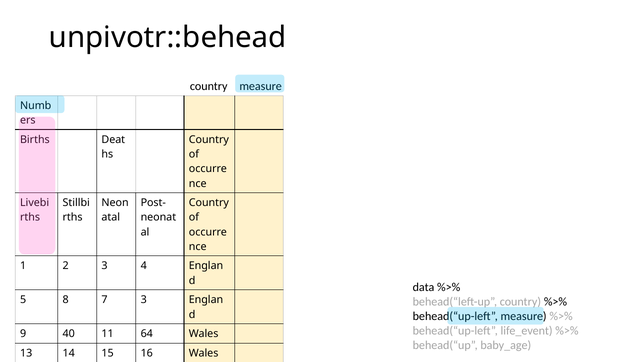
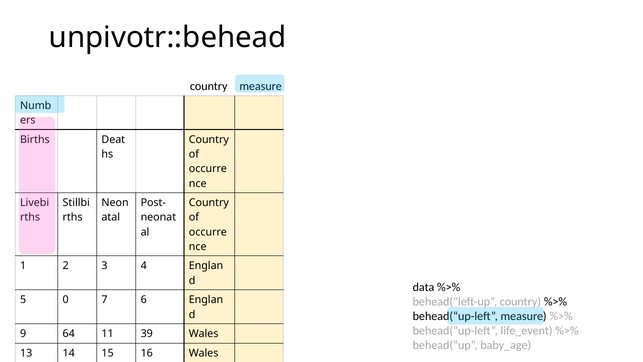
8: 8 -> 0
7 3: 3 -> 6
40: 40 -> 64
64: 64 -> 39
